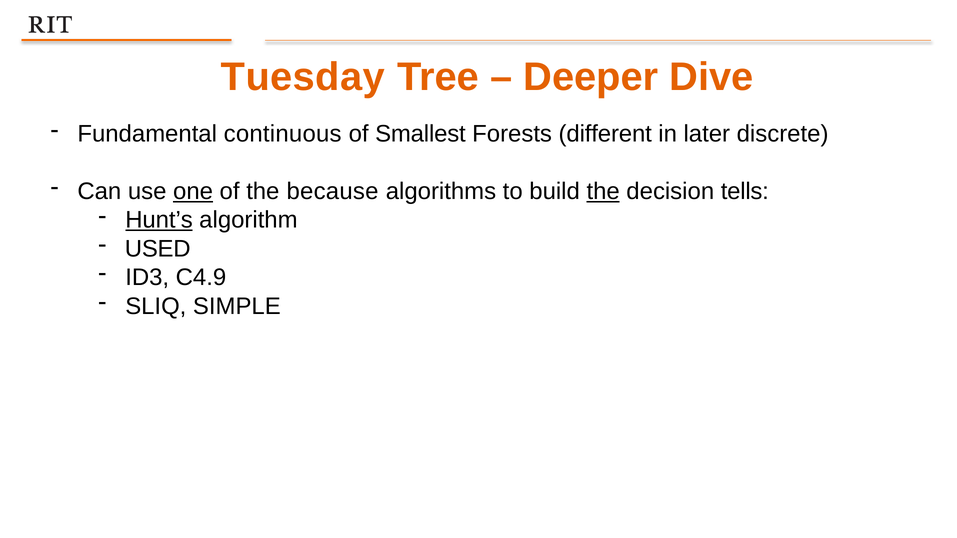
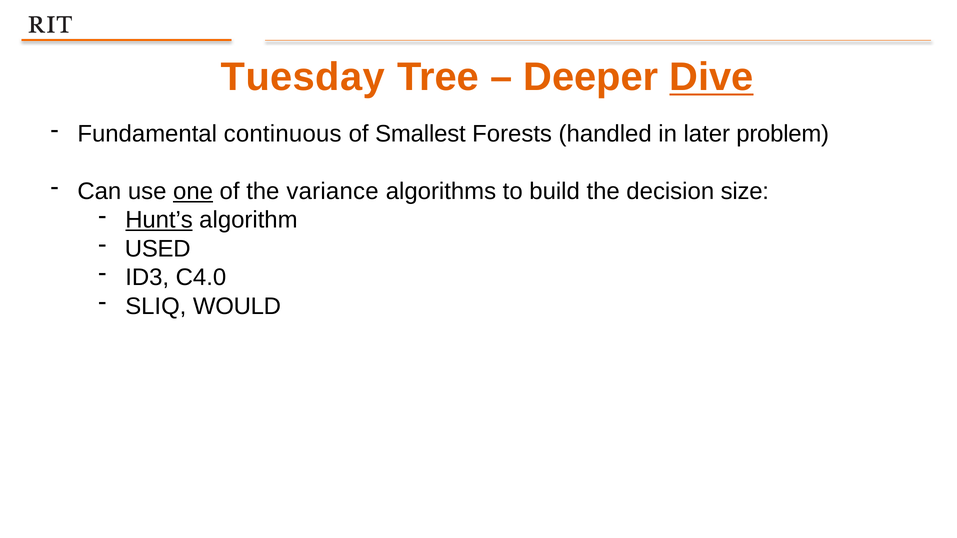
Dive underline: none -> present
different: different -> handled
discrete: discrete -> problem
because: because -> variance
the at (603, 192) underline: present -> none
tells: tells -> size
C4.9: C4.9 -> C4.0
SIMPLE: SIMPLE -> WOULD
